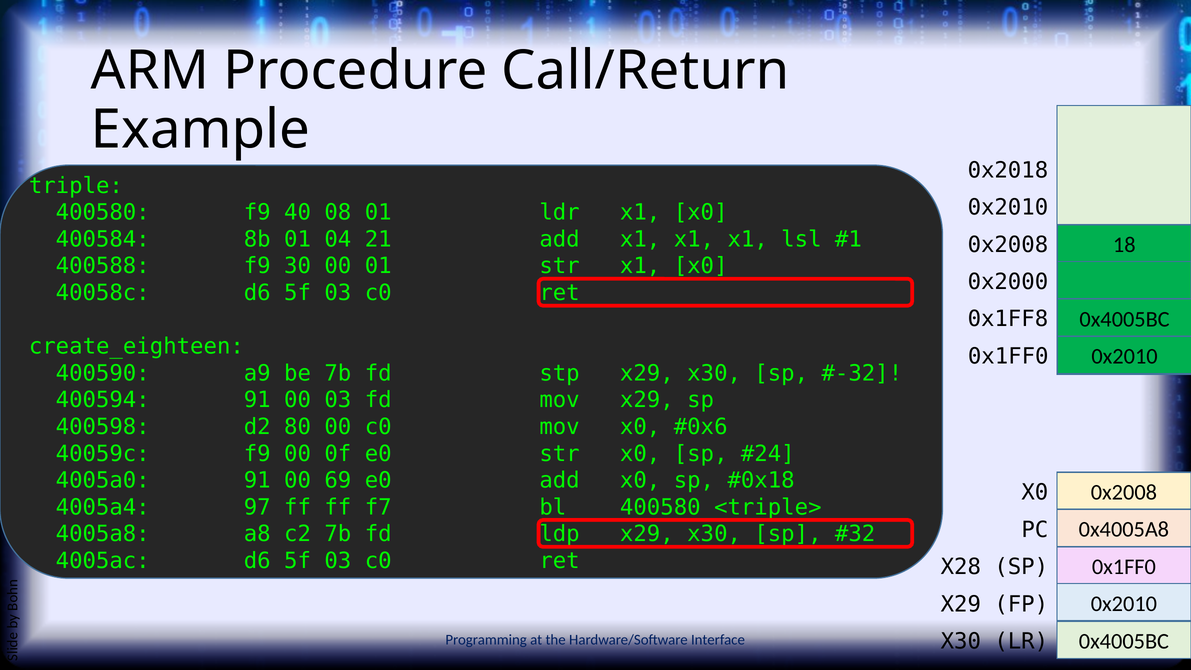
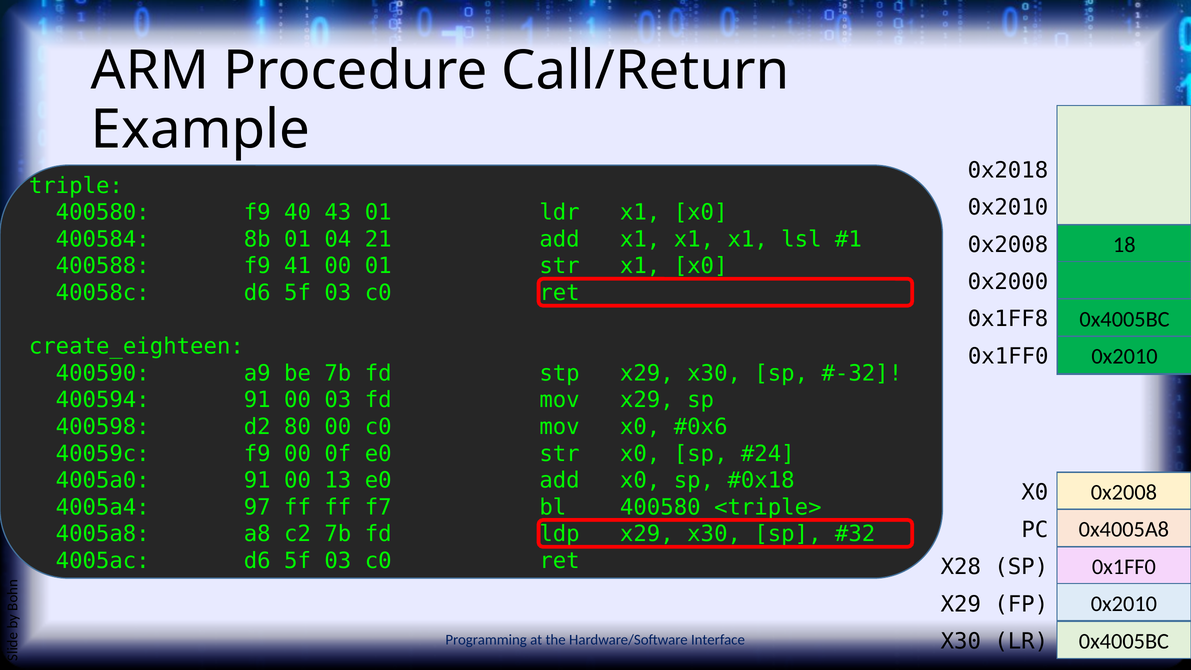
08: 08 -> 43
30: 30 -> 41
69: 69 -> 13
